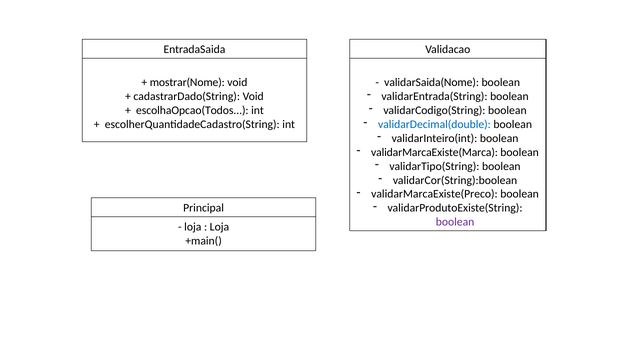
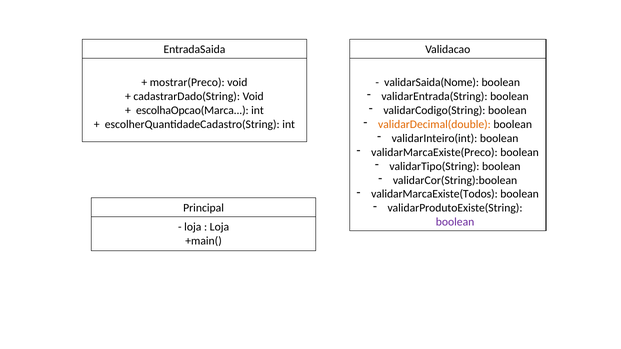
mostrar(Nome: mostrar(Nome -> mostrar(Preco
escolhaOpcao(Todos: escolhaOpcao(Todos -> escolhaOpcao(Marca
validarDecimal(double colour: blue -> orange
validarMarcaExiste(Marca: validarMarcaExiste(Marca -> validarMarcaExiste(Preco
validarMarcaExiste(Preco: validarMarcaExiste(Preco -> validarMarcaExiste(Todos
